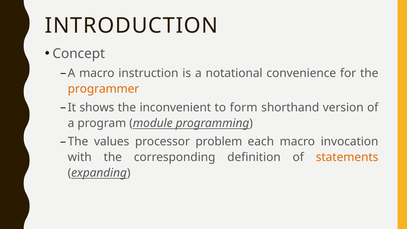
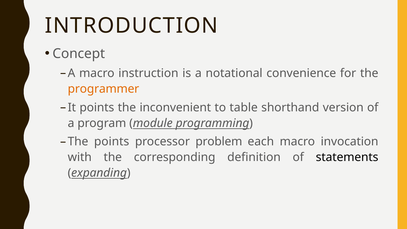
It shows: shows -> points
form: form -> table
The values: values -> points
statements colour: orange -> black
